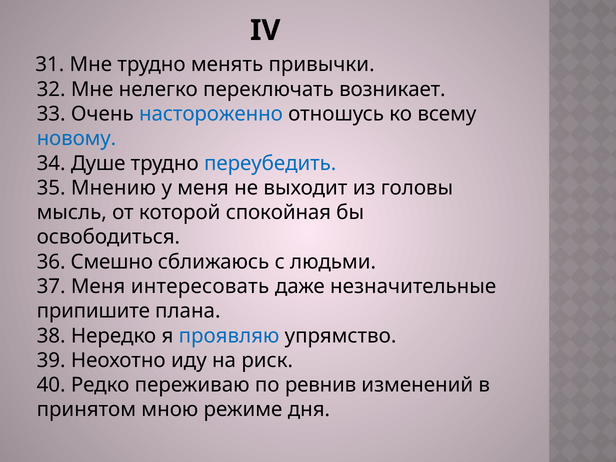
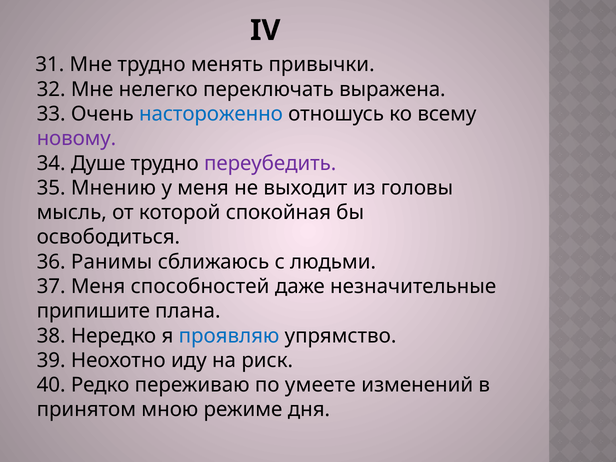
возникает: возникает -> выражена
новому colour: blue -> purple
переубедить colour: blue -> purple
Смешно: Смешно -> Ранимы
интересовать: интересовать -> способностей
ревнив: ревнив -> умеете
